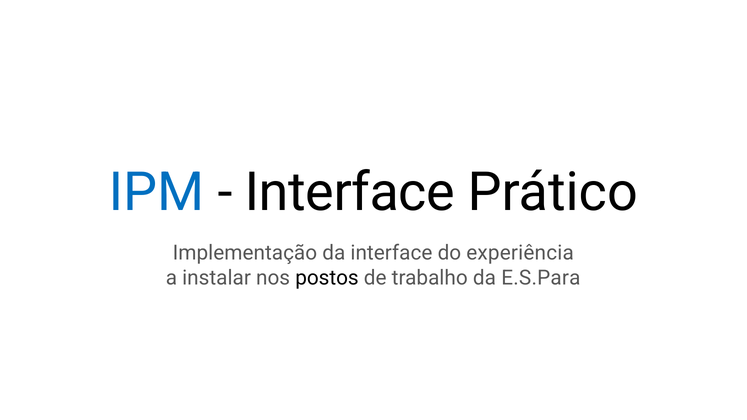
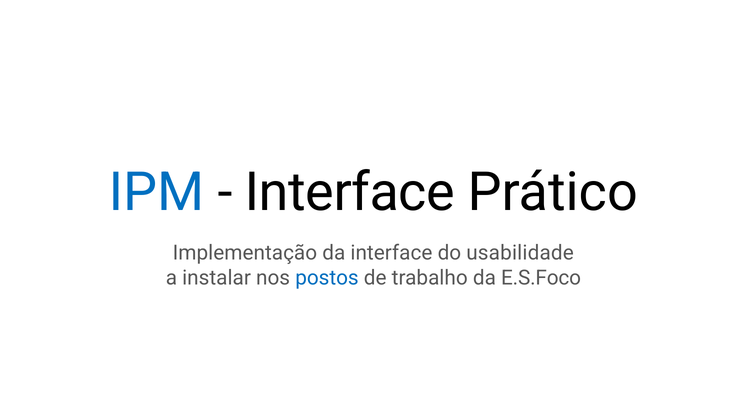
experiência: experiência -> usabilidade
postos colour: black -> blue
E.S.Para: E.S.Para -> E.S.Foco
